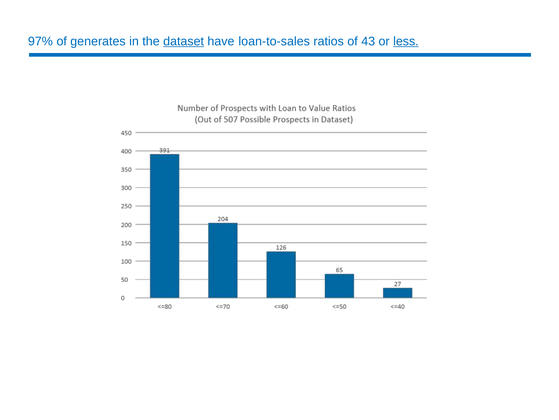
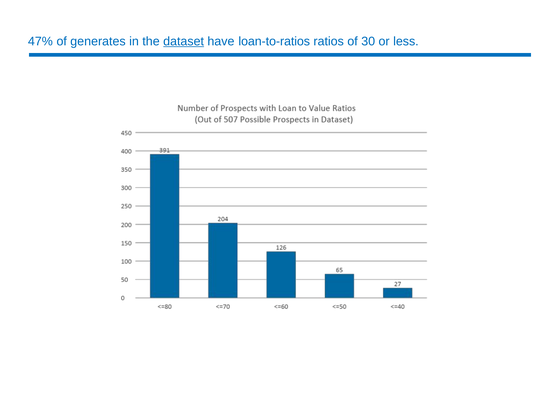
97%: 97% -> 47%
loan-to-sales: loan-to-sales -> loan-to-ratios
43: 43 -> 30
less underline: present -> none
